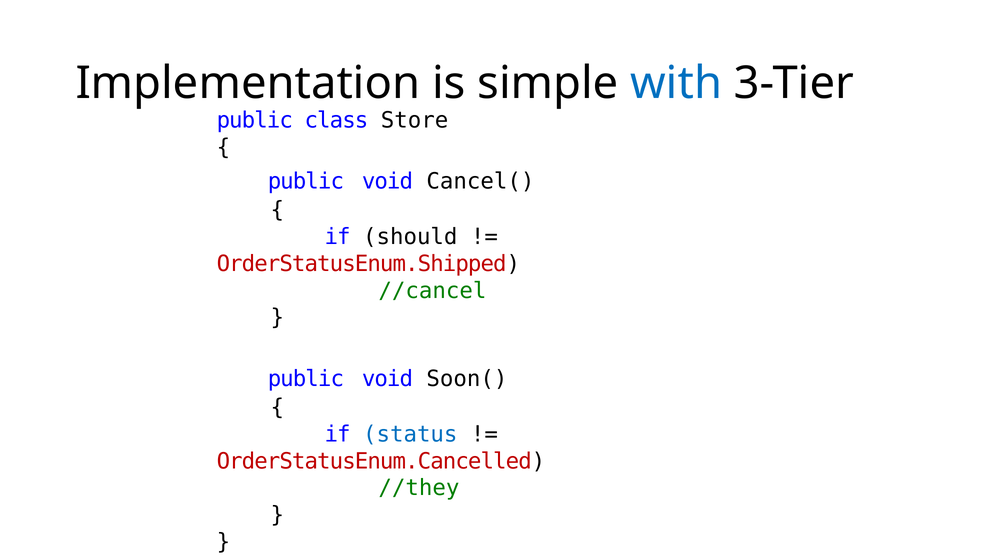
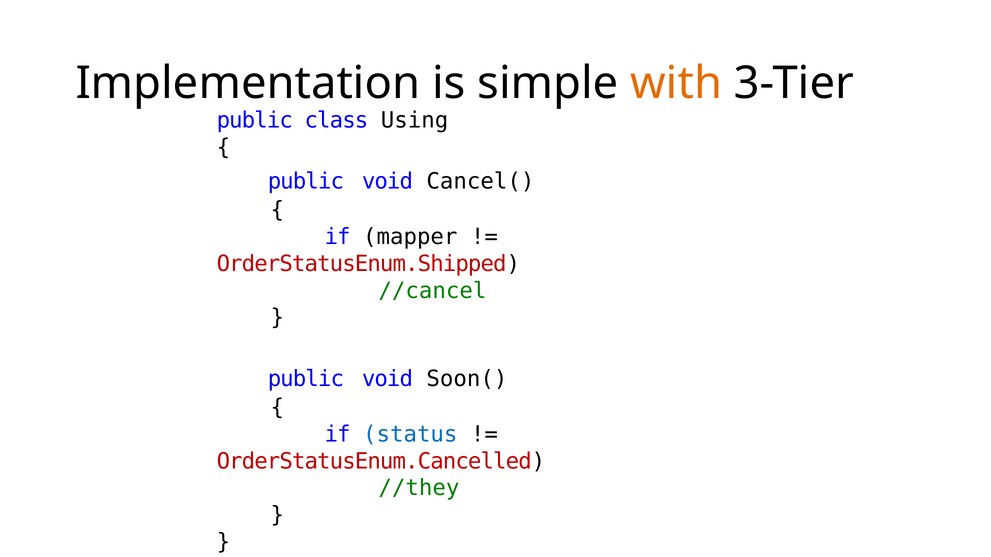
with colour: blue -> orange
Store: Store -> Using
should: should -> mapper
